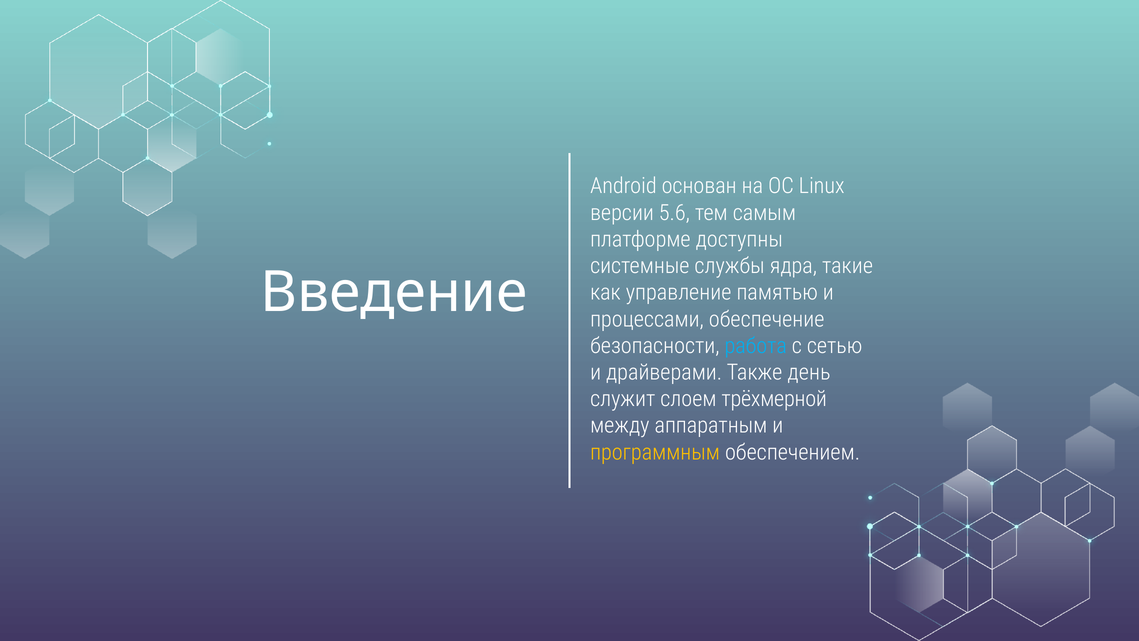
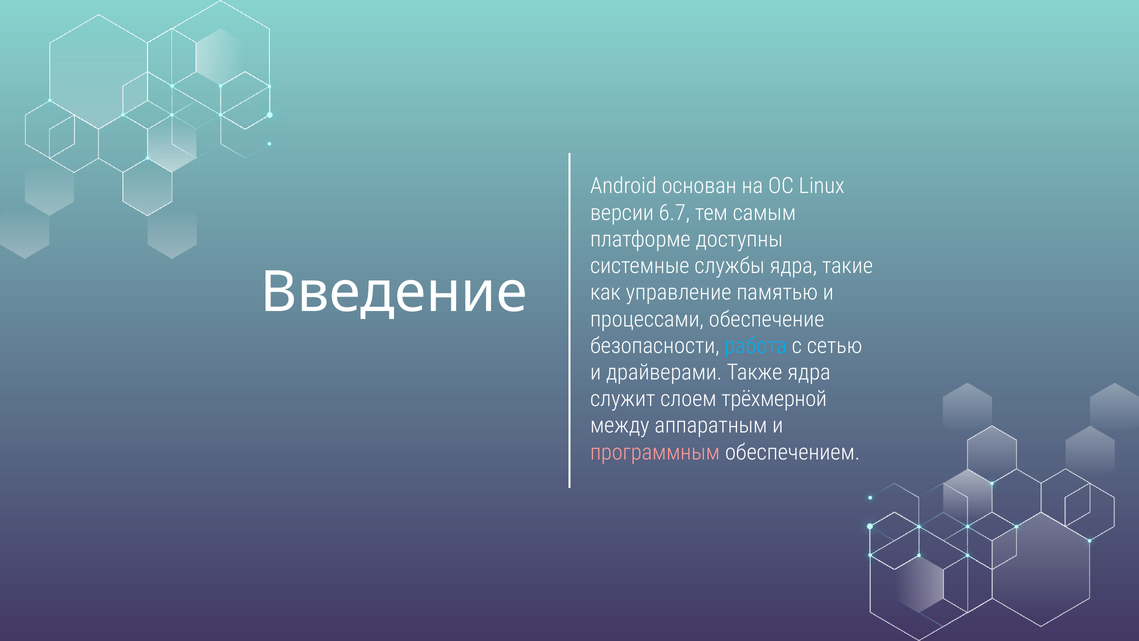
5.6: 5.6 -> 6.7
Также день: день -> ядра
программным colour: yellow -> pink
